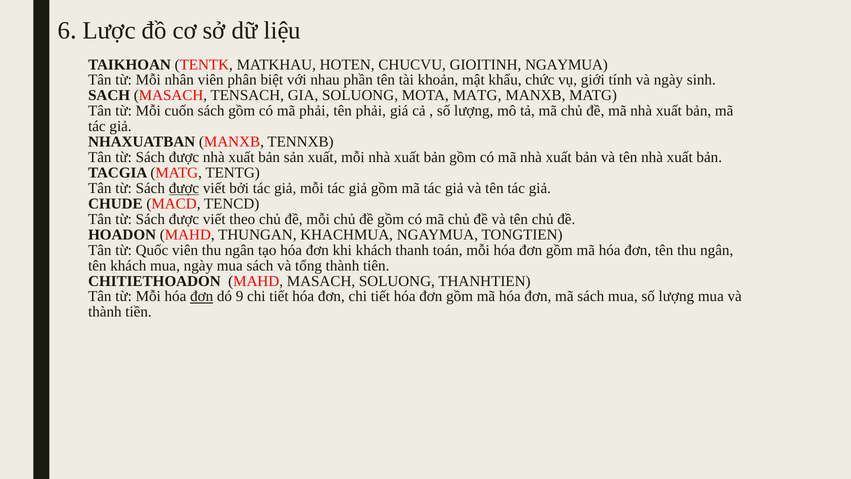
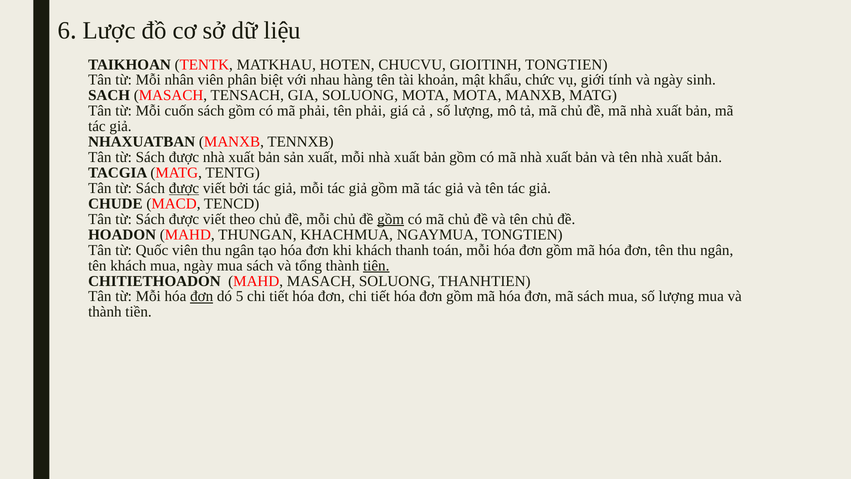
GIOITINH NGAYMUA: NGAYMUA -> TONGTIEN
phần: phần -> hàng
MOTA MATG: MATG -> MOTA
gồm at (391, 219) underline: none -> present
tiên underline: none -> present
9: 9 -> 5
